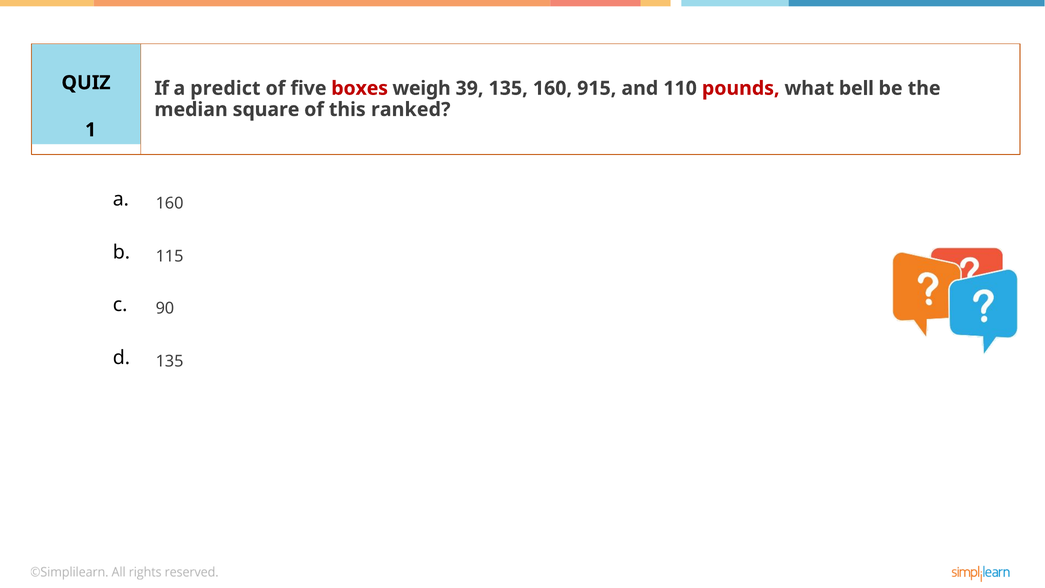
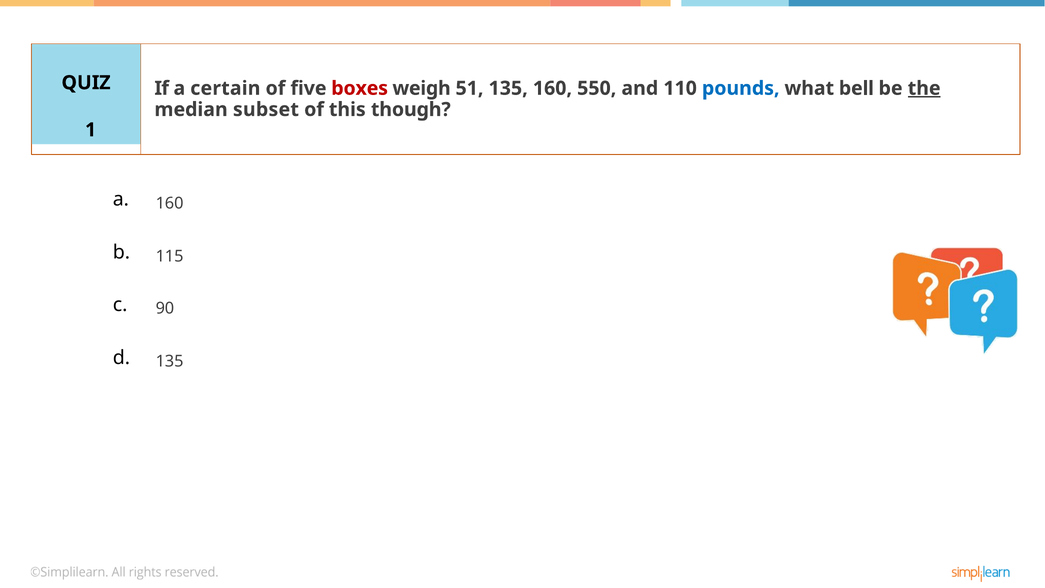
predict: predict -> certain
39: 39 -> 51
915: 915 -> 550
pounds colour: red -> blue
the underline: none -> present
square: square -> subset
ranked: ranked -> though
